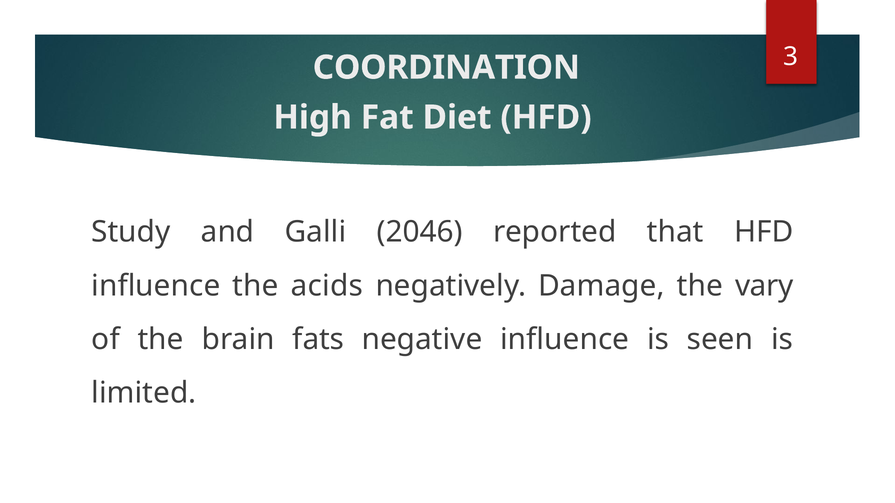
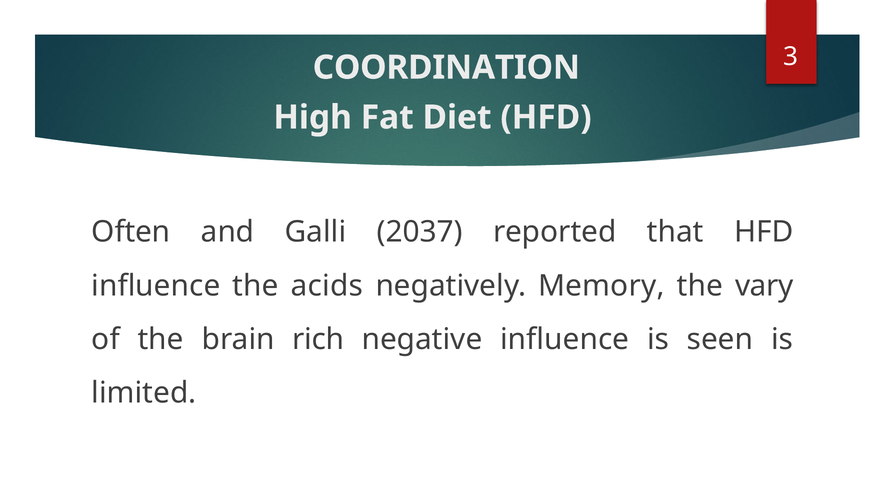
Study: Study -> Often
2046: 2046 -> 2037
Damage: Damage -> Memory
fats: fats -> rich
